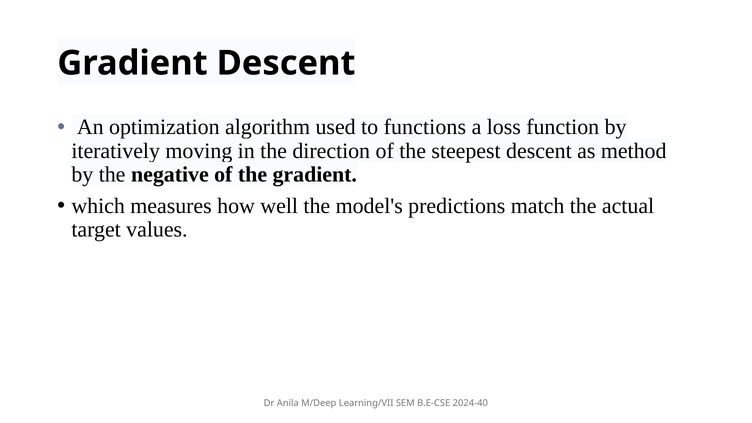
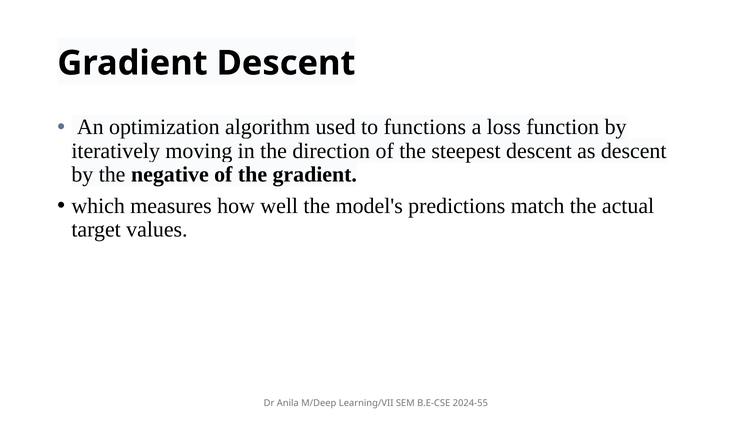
as method: method -> descent
2024-40: 2024-40 -> 2024-55
